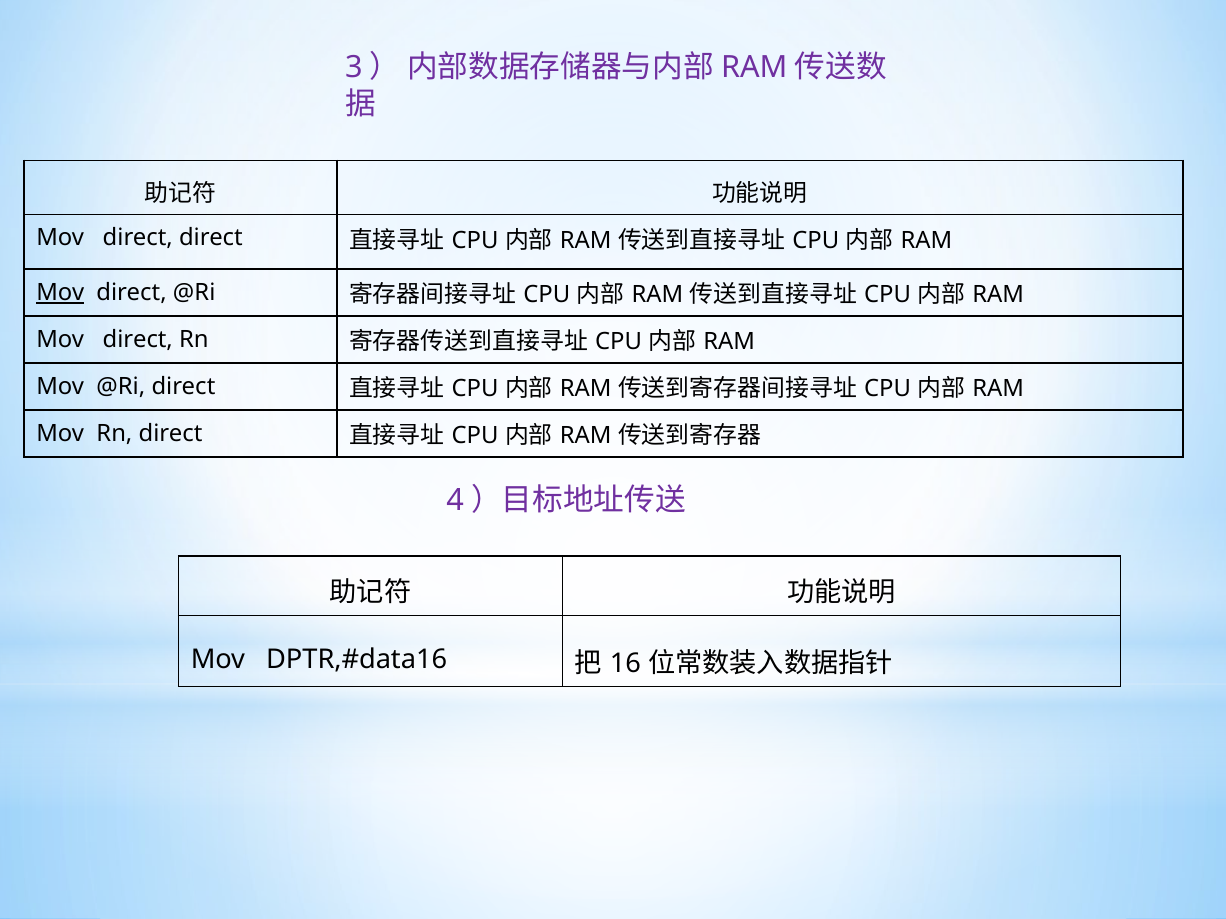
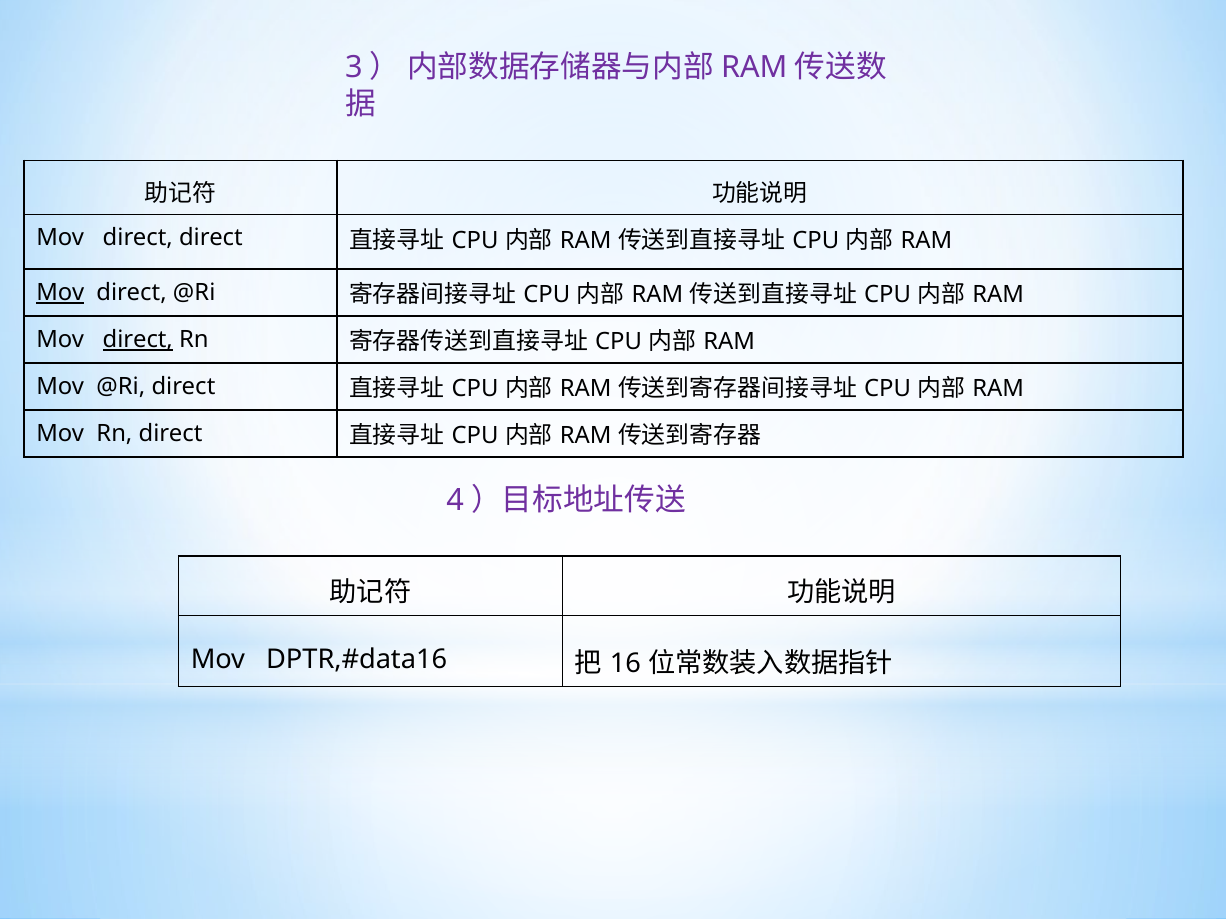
direct at (138, 340) underline: none -> present
